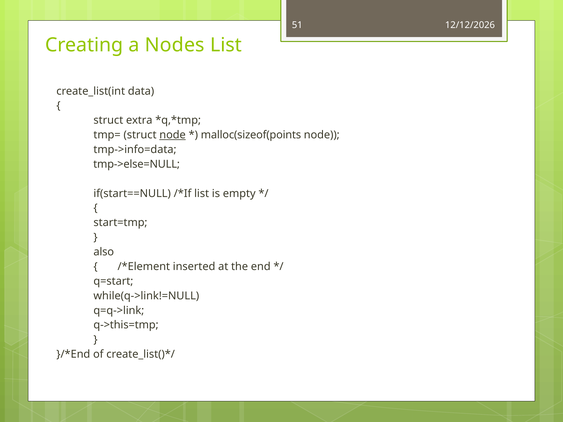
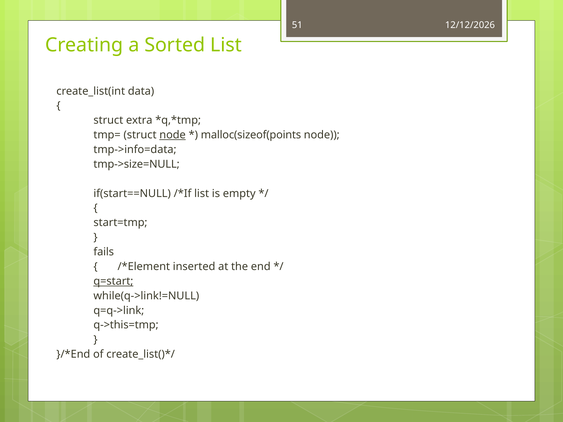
Nodes: Nodes -> Sorted
tmp->else=NULL: tmp->else=NULL -> tmp->size=NULL
also: also -> fails
q=start underline: none -> present
